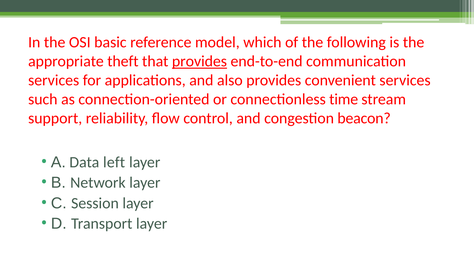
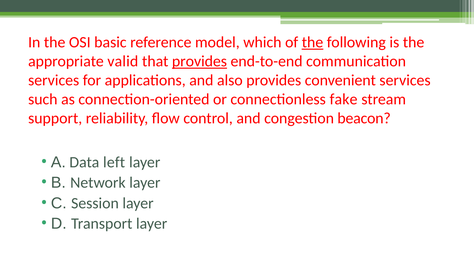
the at (313, 42) underline: none -> present
theft: theft -> valid
time: time -> fake
